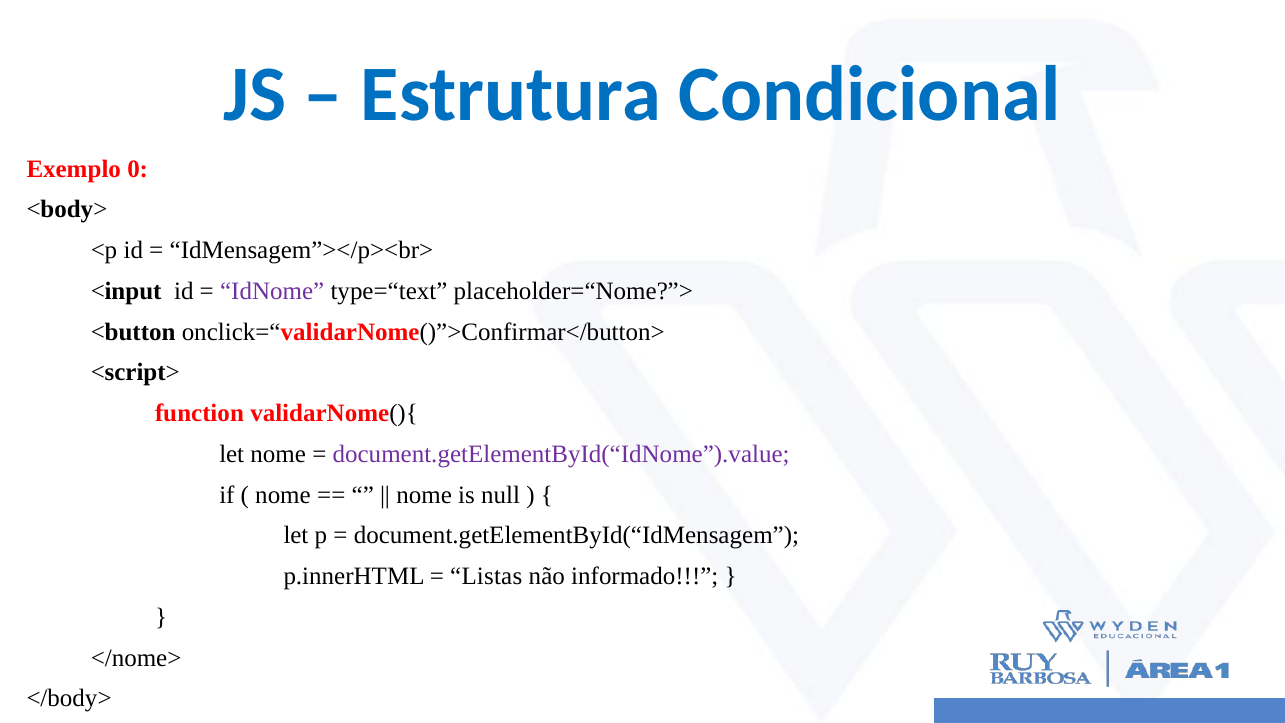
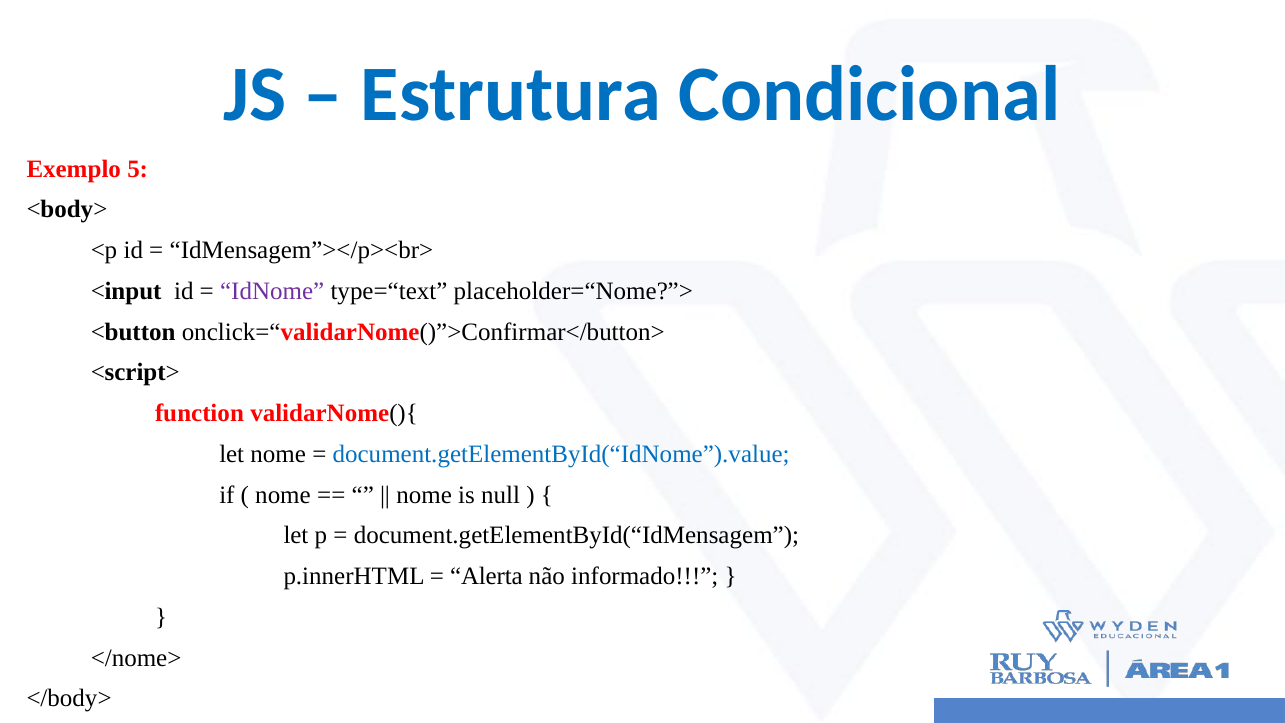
0: 0 -> 5
document.getElementById(“IdNome”).value colour: purple -> blue
Listas: Listas -> Alerta
